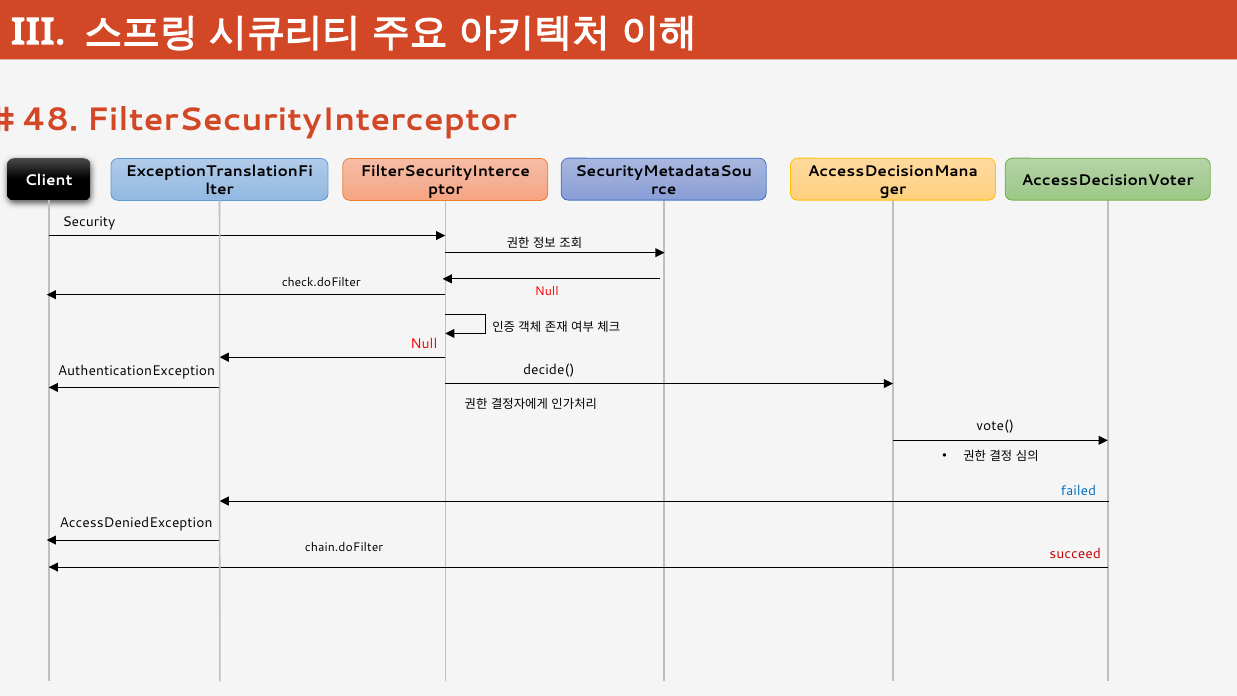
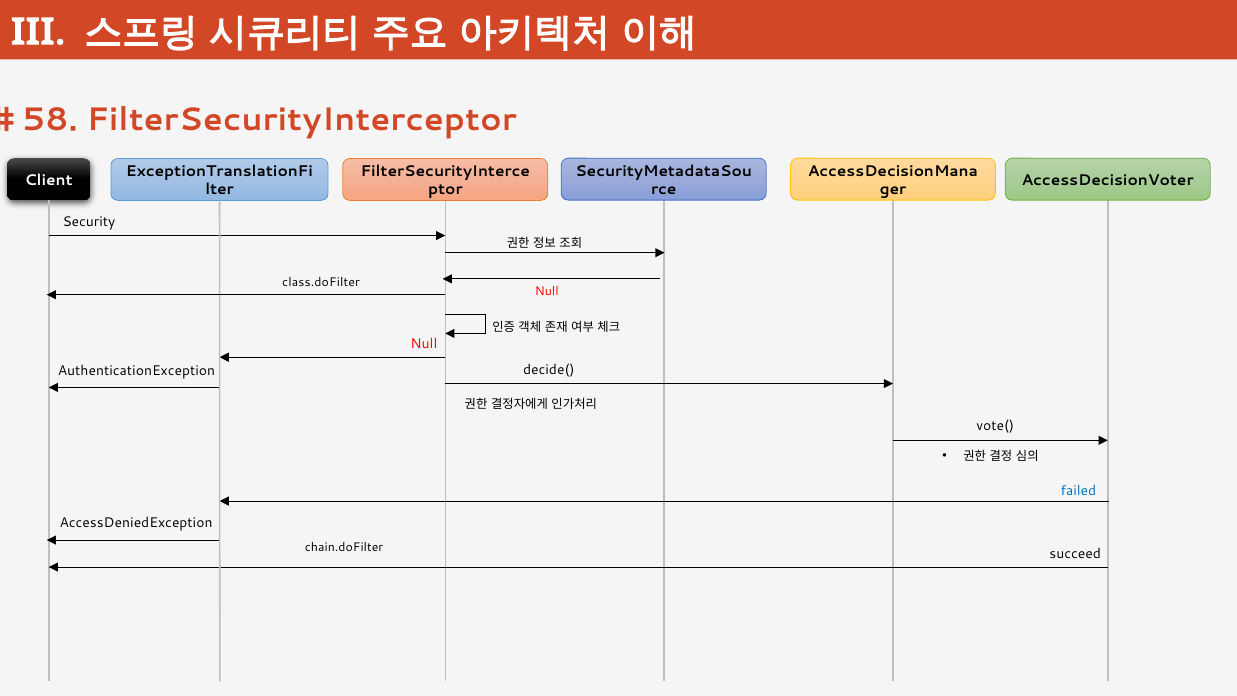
48: 48 -> 58
check.doFilter: check.doFilter -> class.doFilter
succeed colour: red -> black
